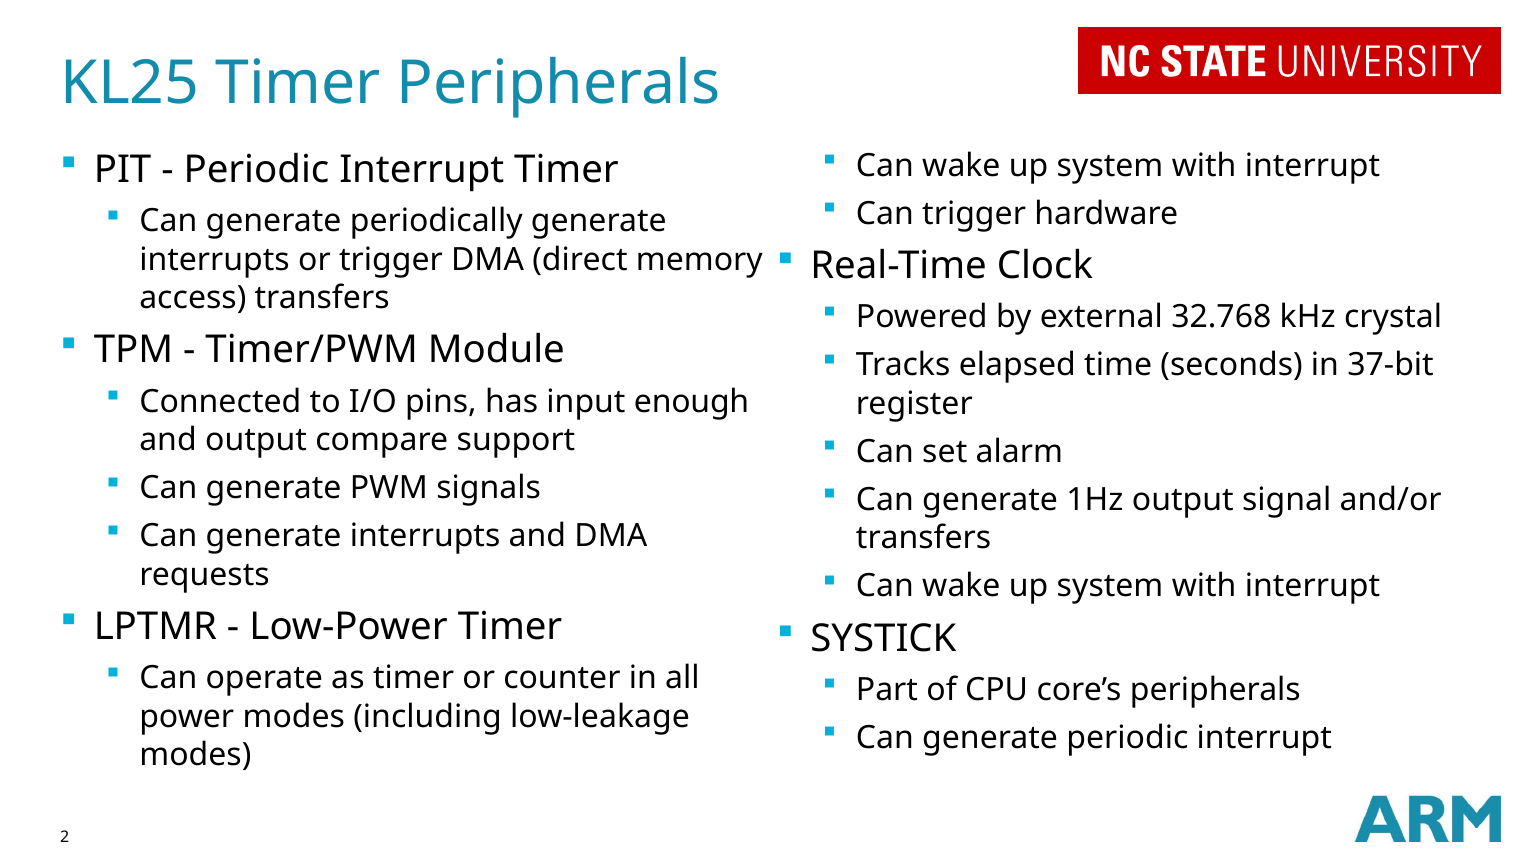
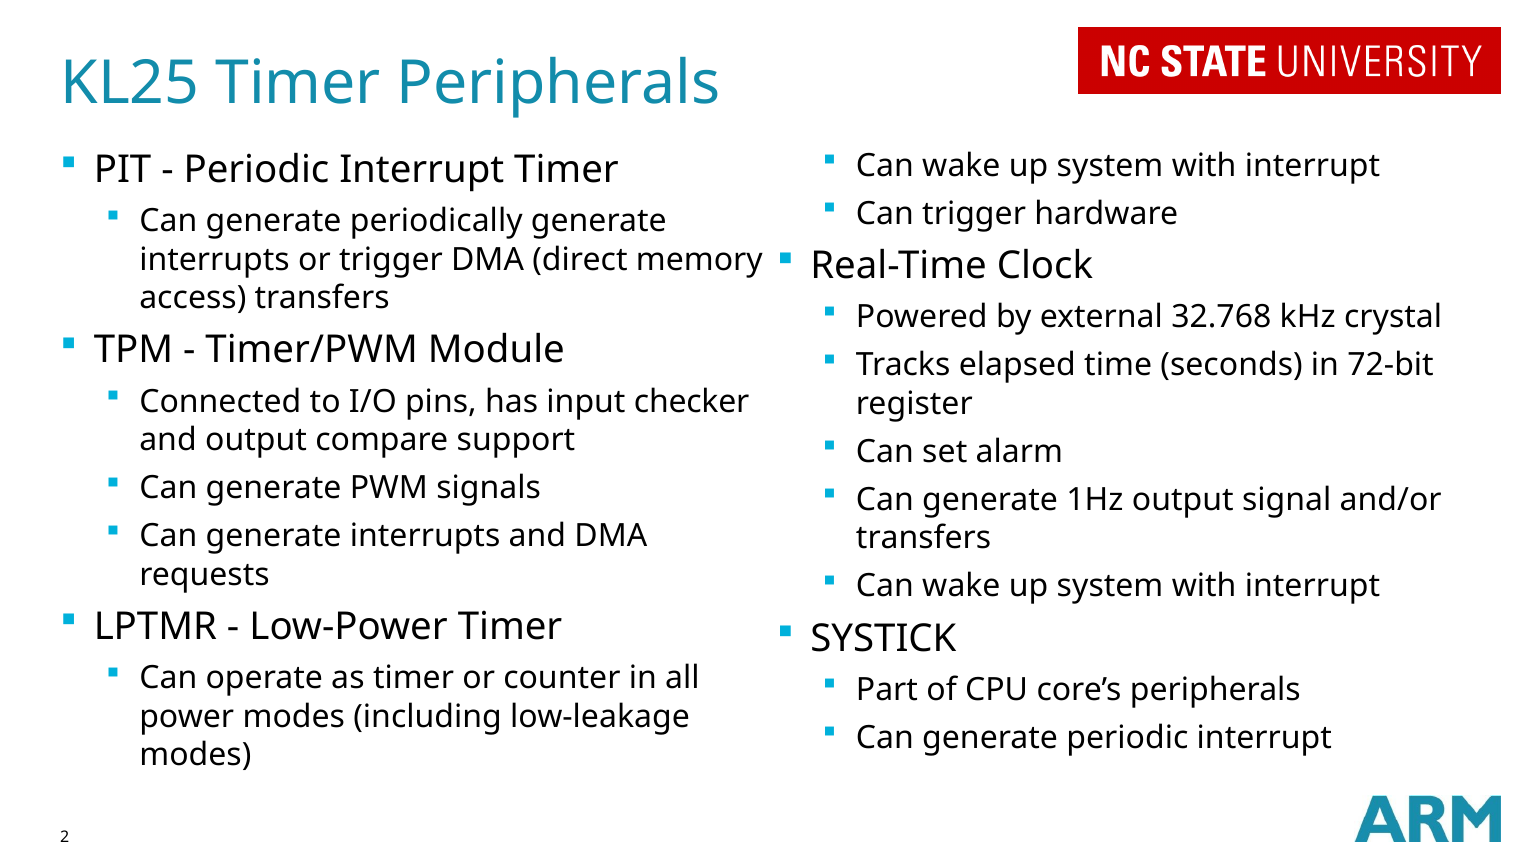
37-bit: 37-bit -> 72-bit
enough: enough -> checker
